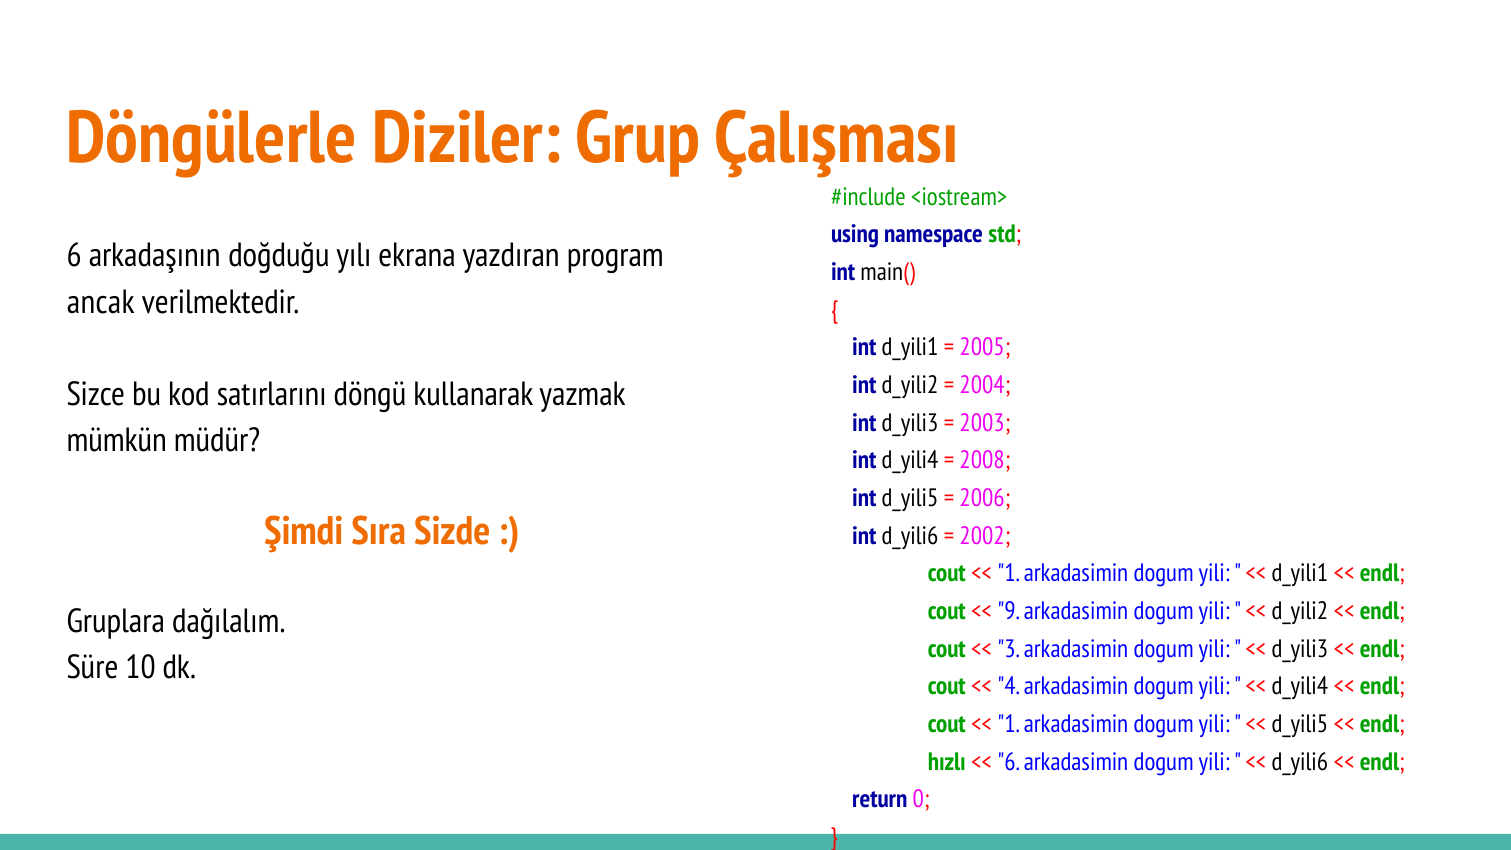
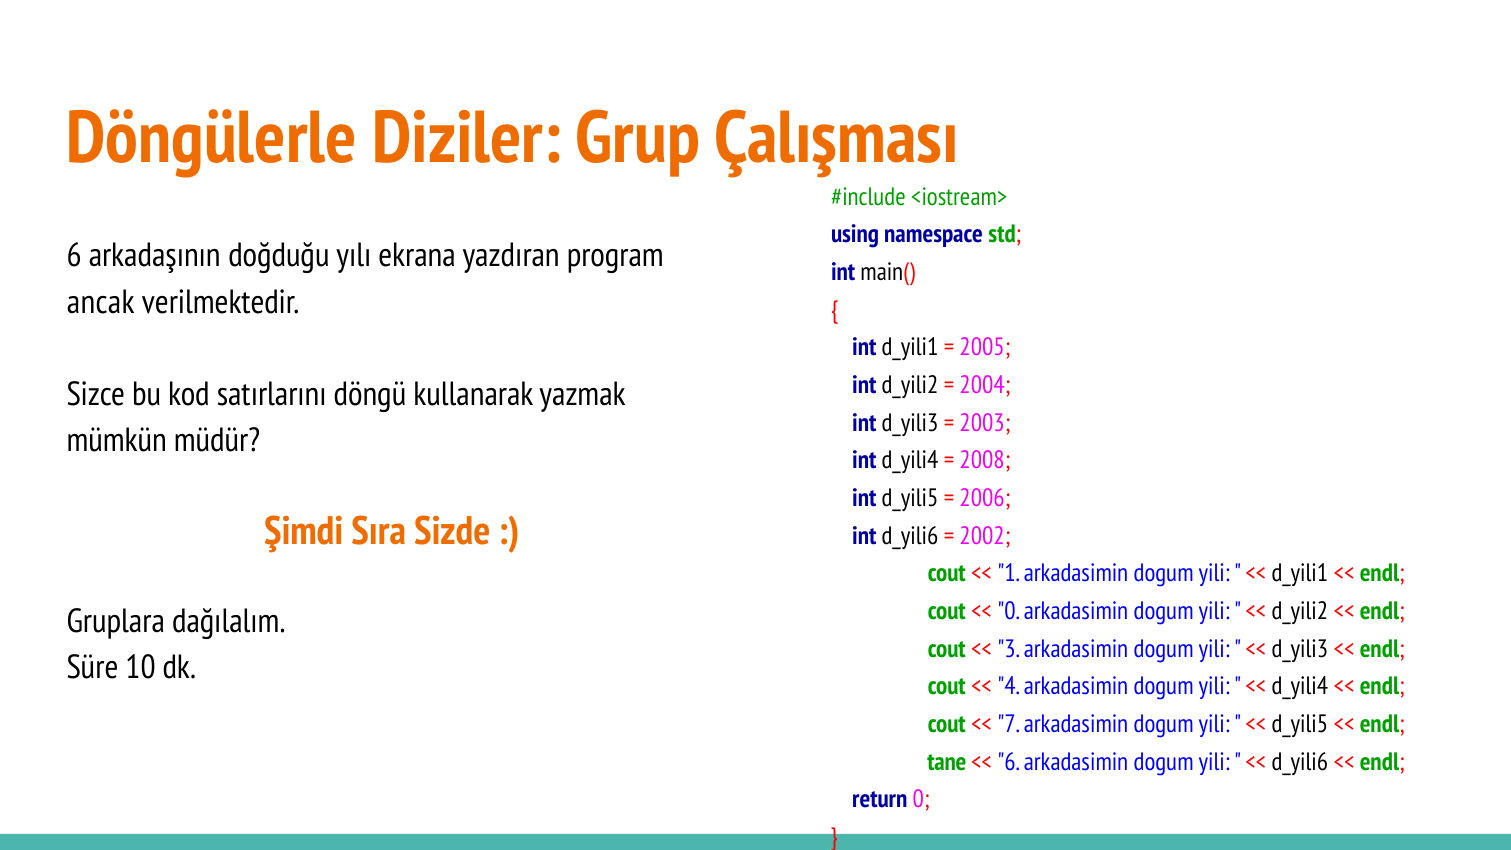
9 at (1009, 611): 9 -> 0
1 at (1009, 724): 1 -> 7
hızlı: hızlı -> tane
